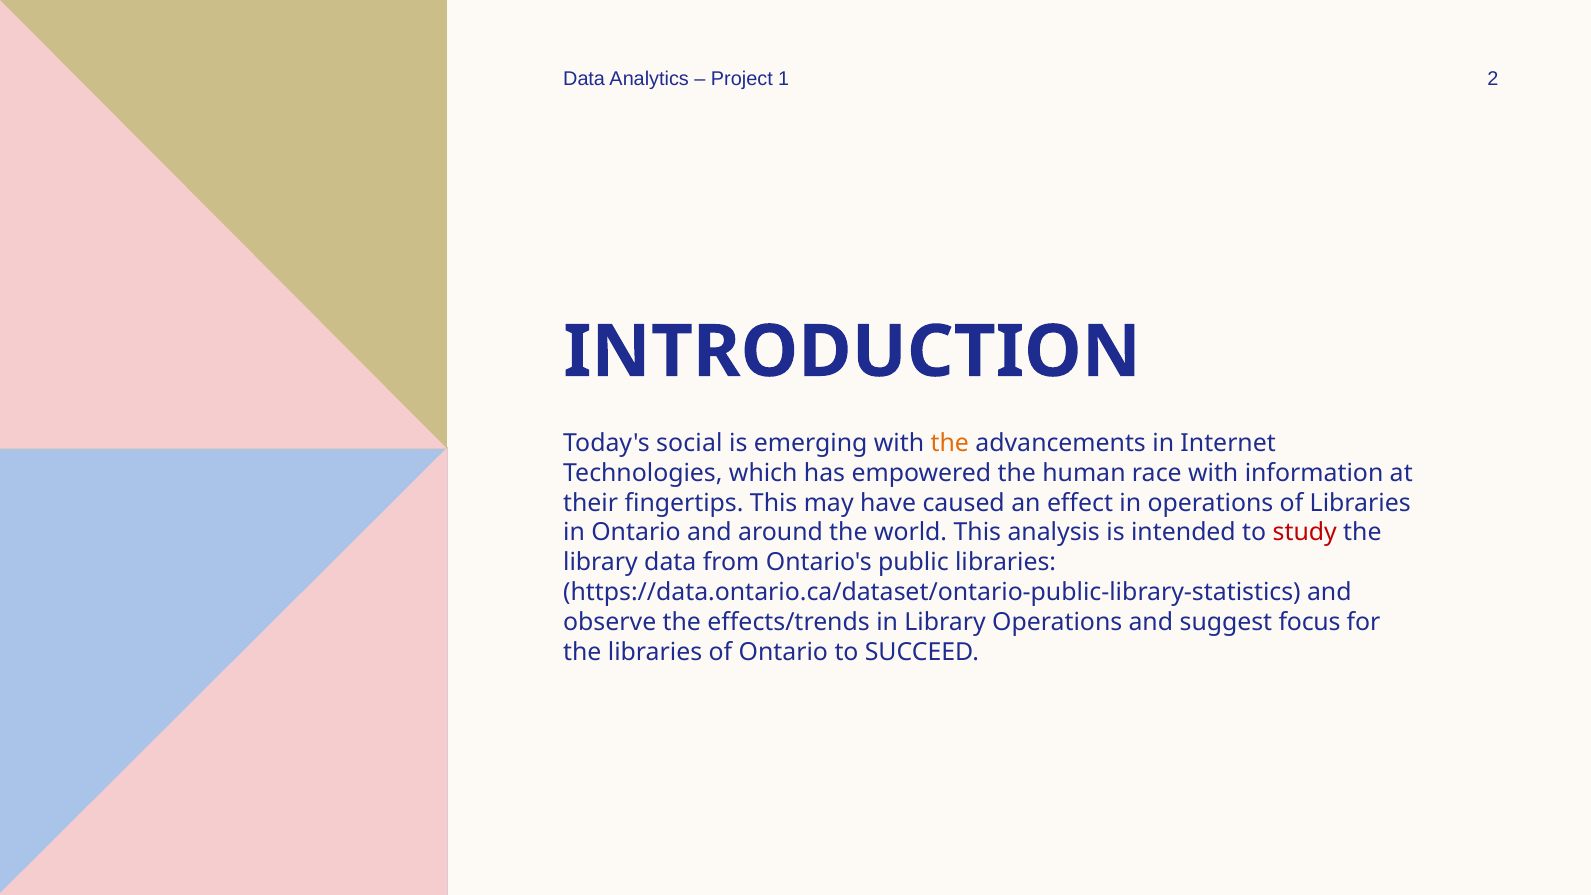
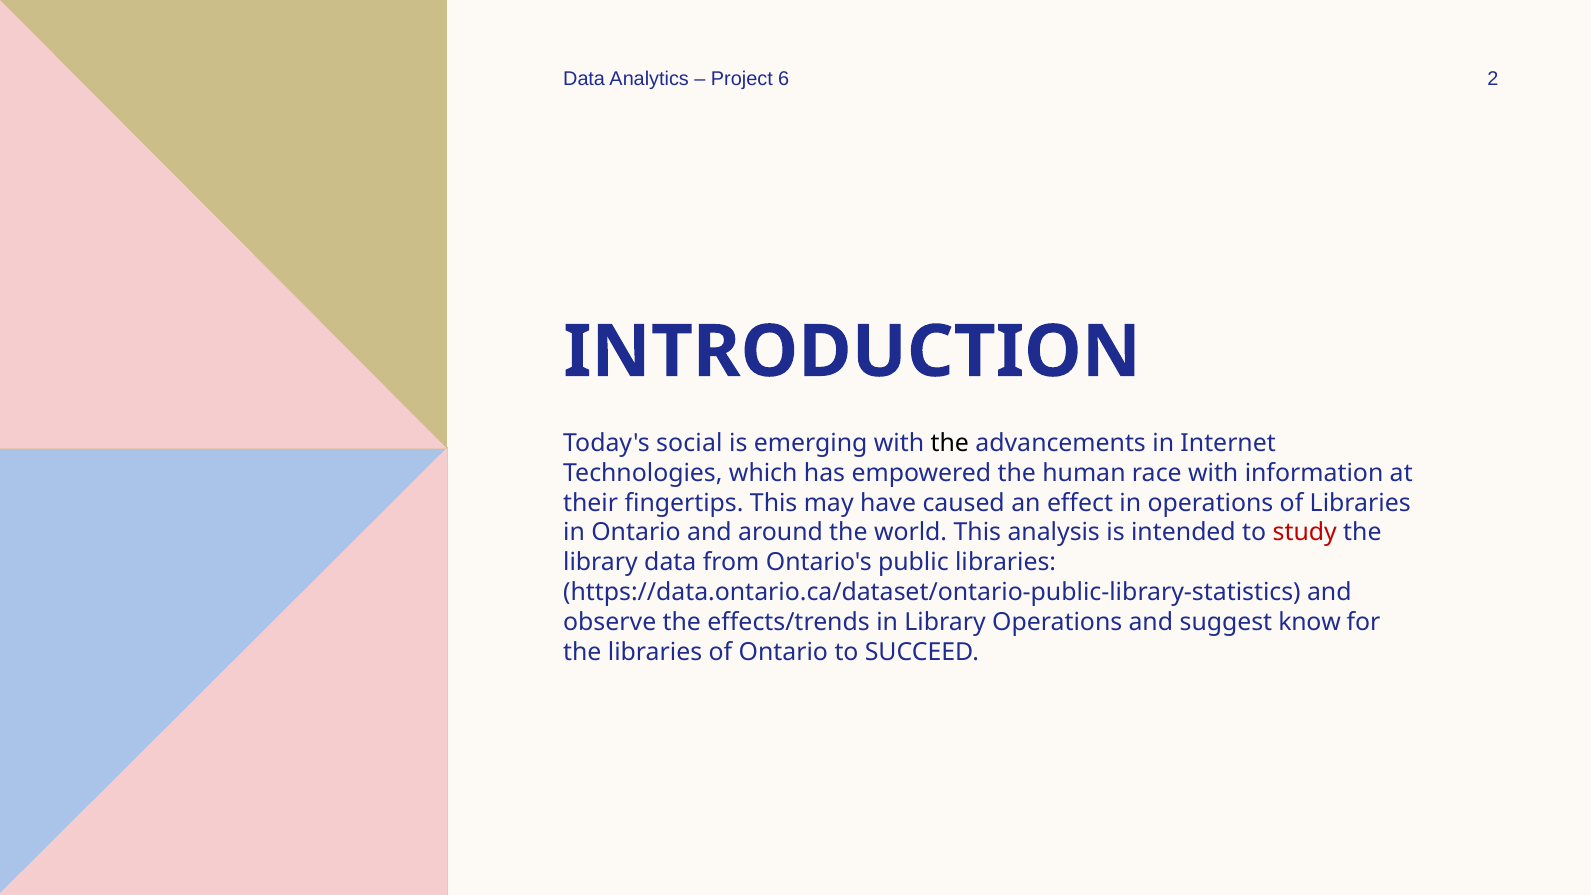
1: 1 -> 6
the at (950, 443) colour: orange -> black
focus: focus -> know
